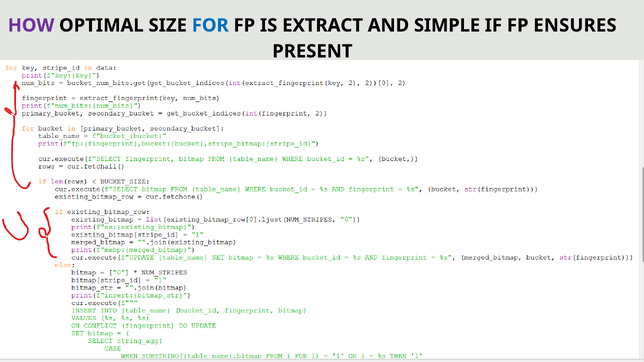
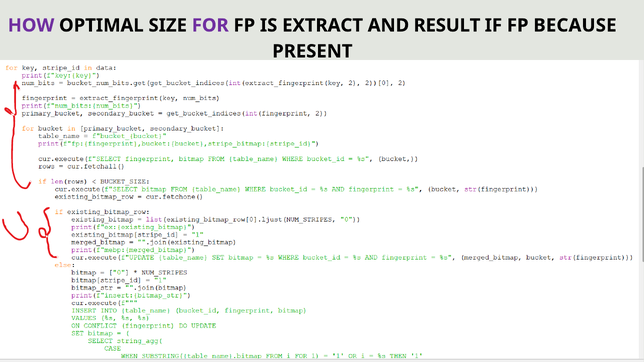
FOR colour: blue -> purple
SIMPLE: SIMPLE -> RESULT
ENSURES: ENSURES -> BECAUSE
